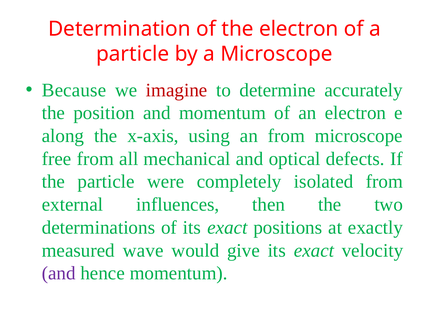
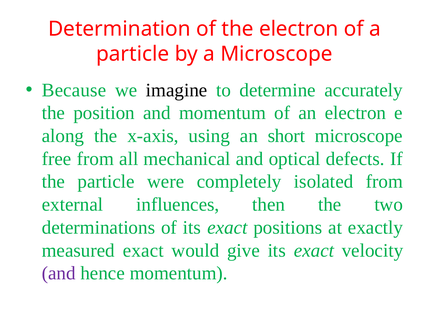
imagine colour: red -> black
an from: from -> short
measured wave: wave -> exact
